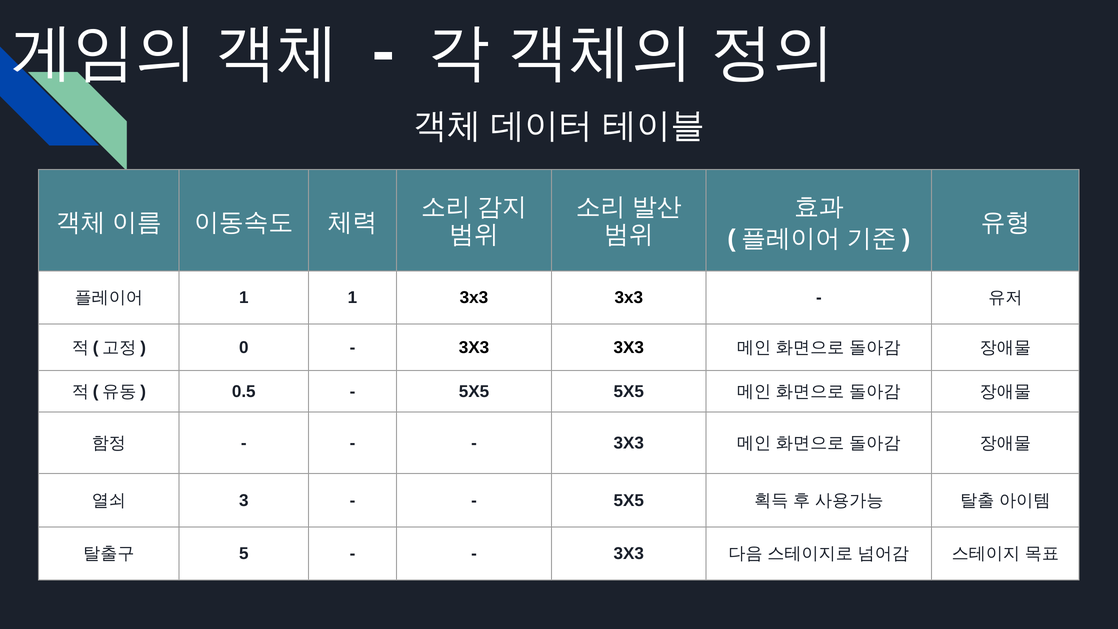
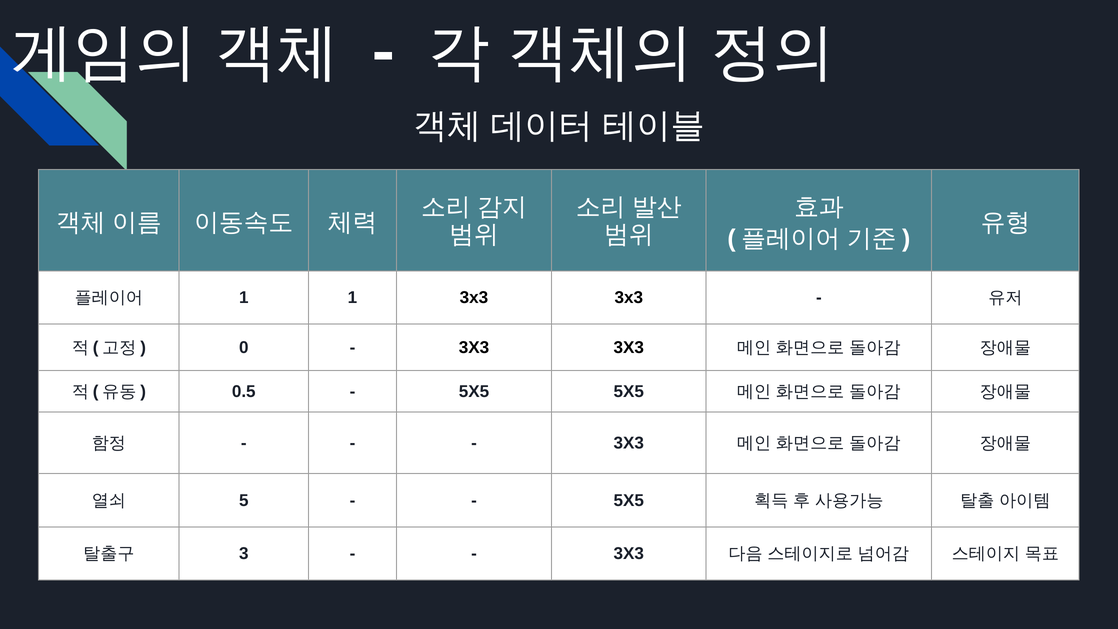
3: 3 -> 5
5: 5 -> 3
